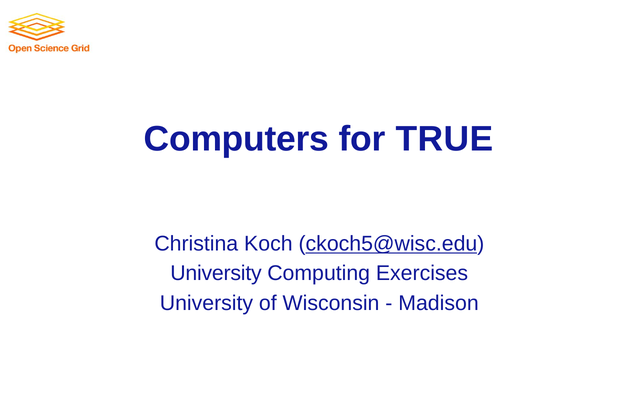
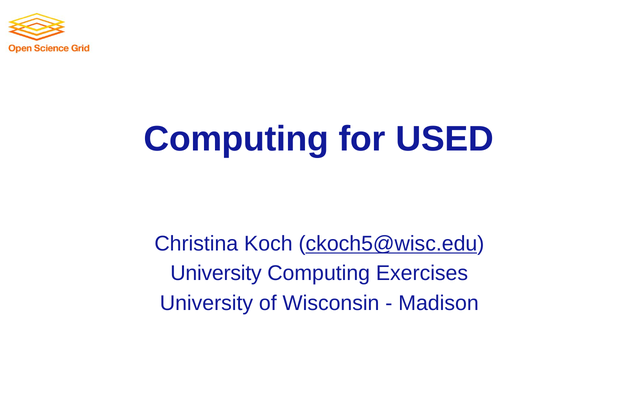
Computers at (236, 139): Computers -> Computing
TRUE: TRUE -> USED
